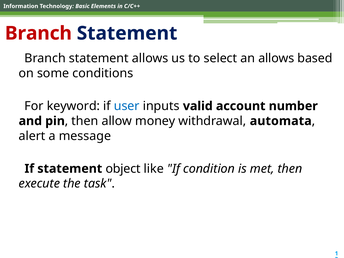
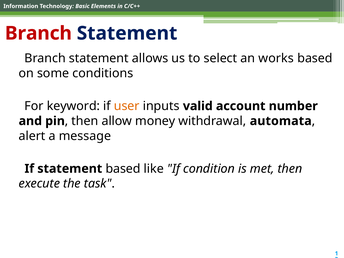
an allows: allows -> works
user colour: blue -> orange
statement object: object -> based
